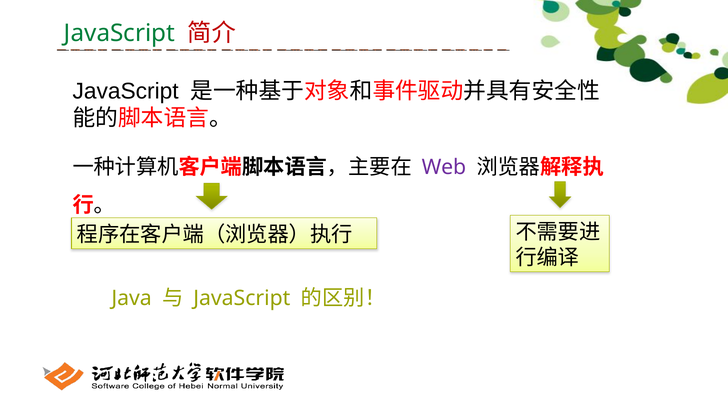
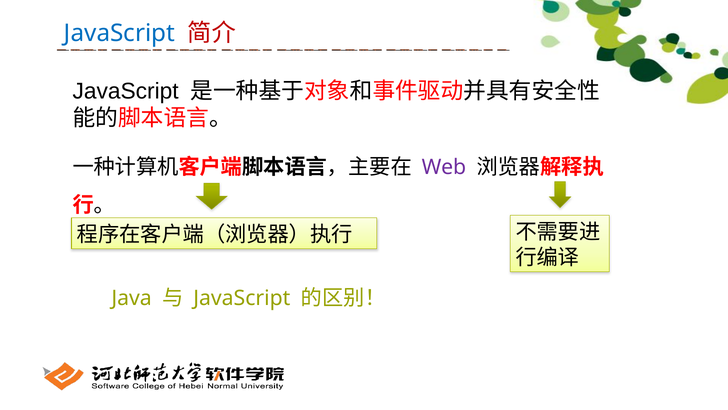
JavaScript at (120, 33) colour: green -> blue
